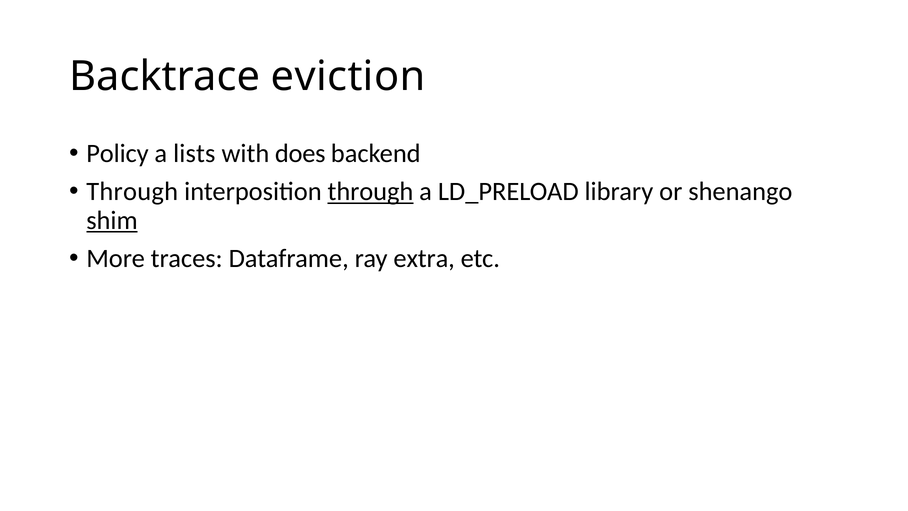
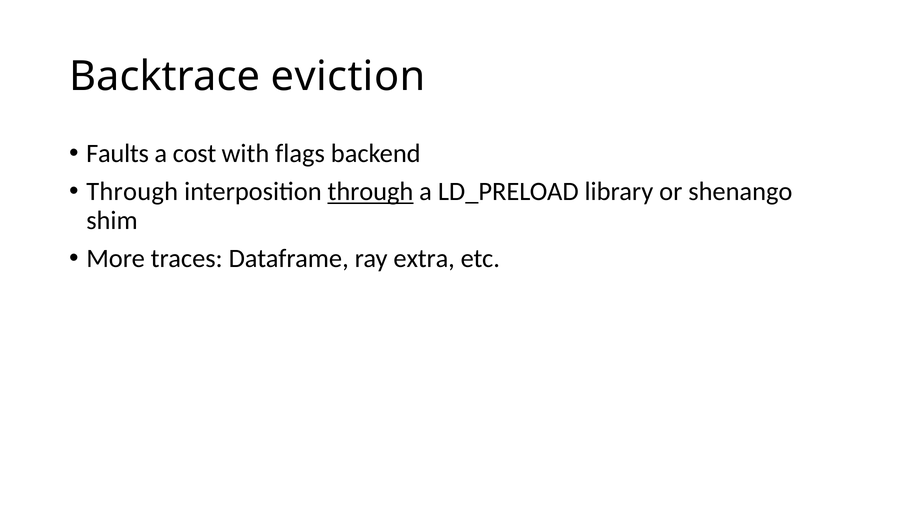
Policy: Policy -> Faults
lists: lists -> cost
does: does -> flags
shim underline: present -> none
